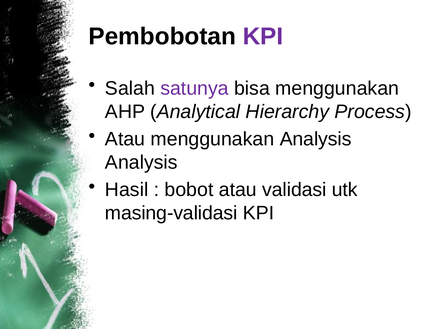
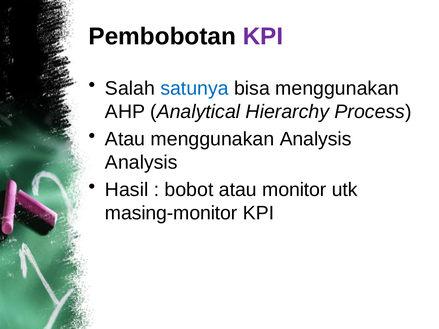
satunya colour: purple -> blue
validasi: validasi -> monitor
masing-validasi: masing-validasi -> masing-monitor
